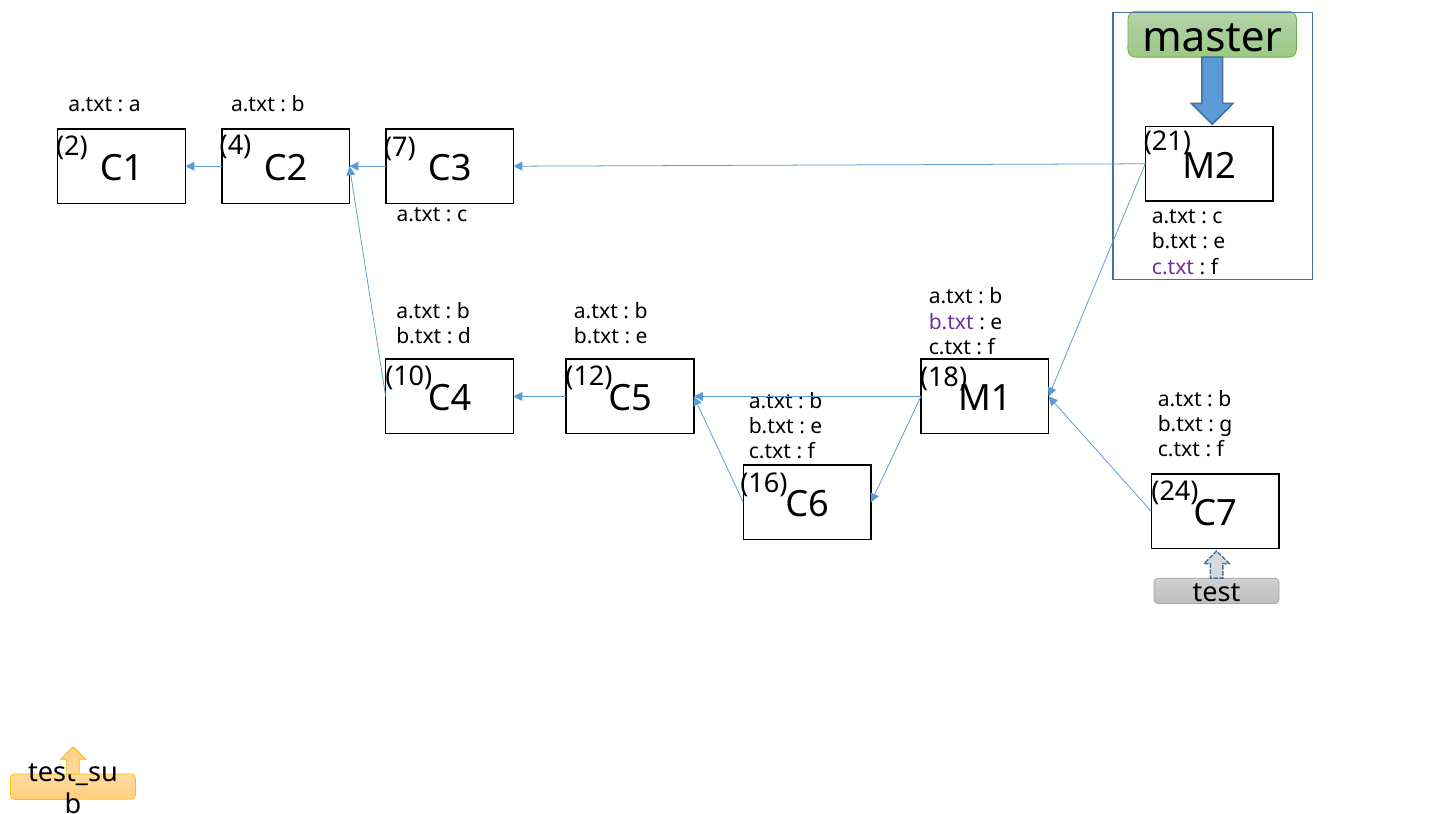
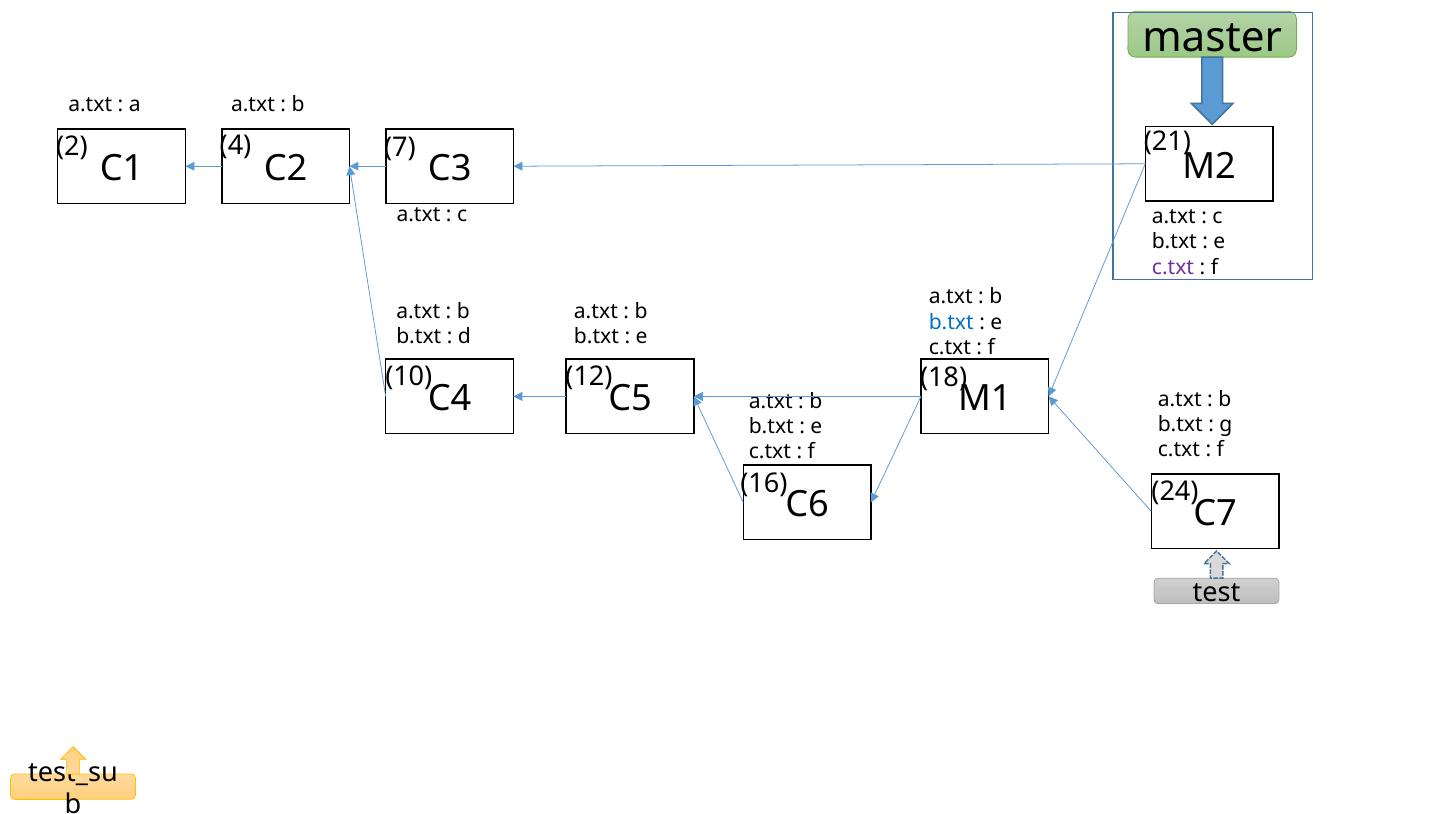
b.txt at (951, 322) colour: purple -> blue
